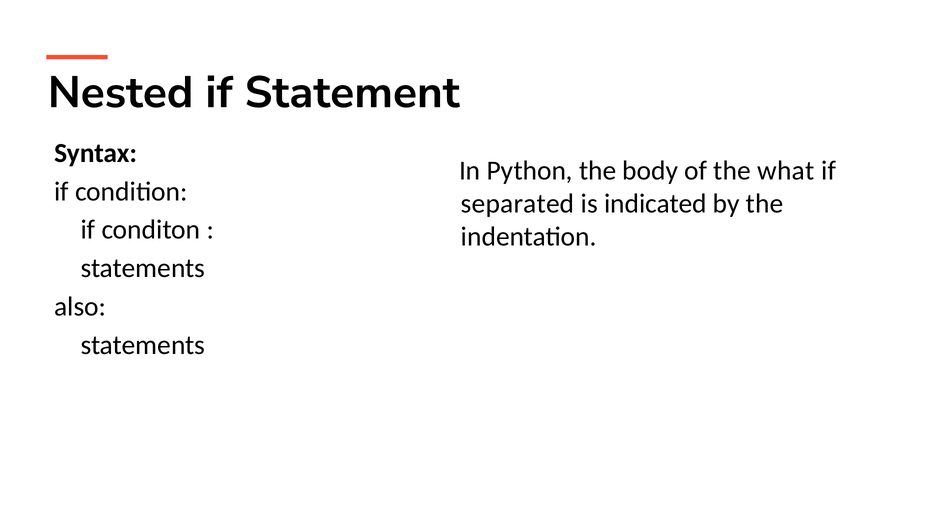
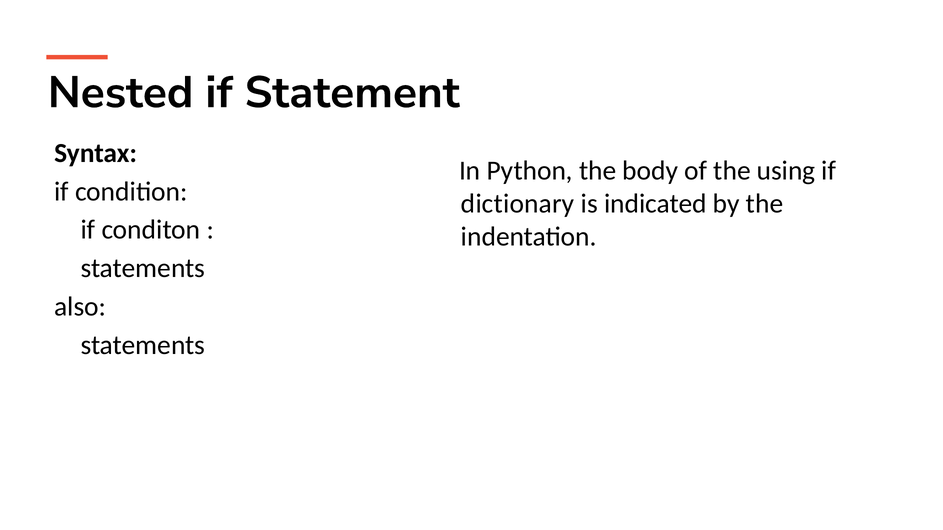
what: what -> using
separated: separated -> dictionary
